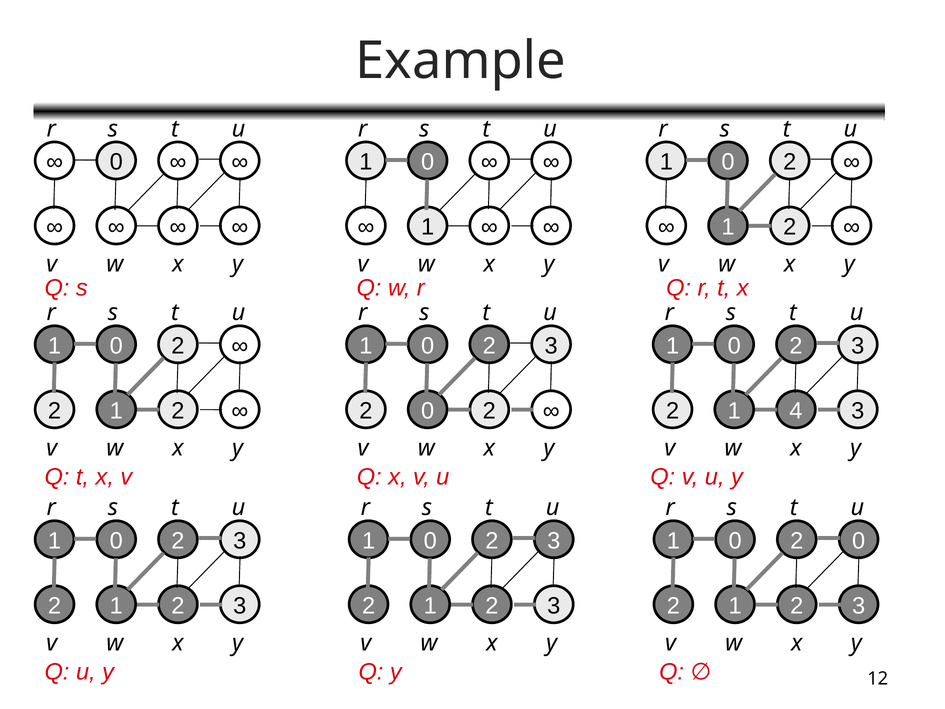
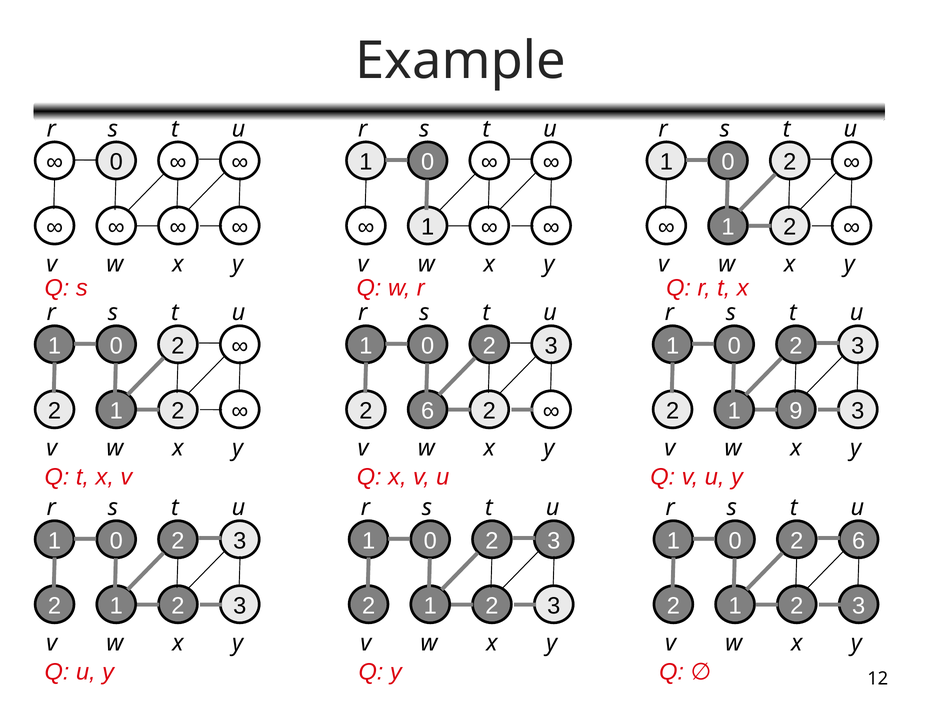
0 at (428, 411): 0 -> 6
4: 4 -> 9
0 2 0: 0 -> 6
